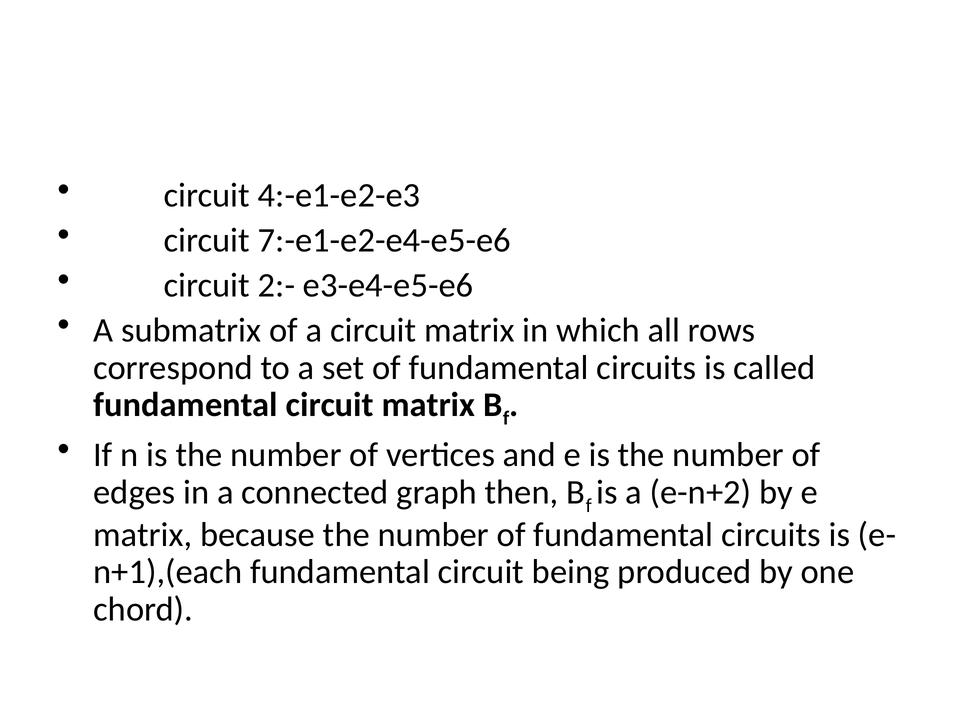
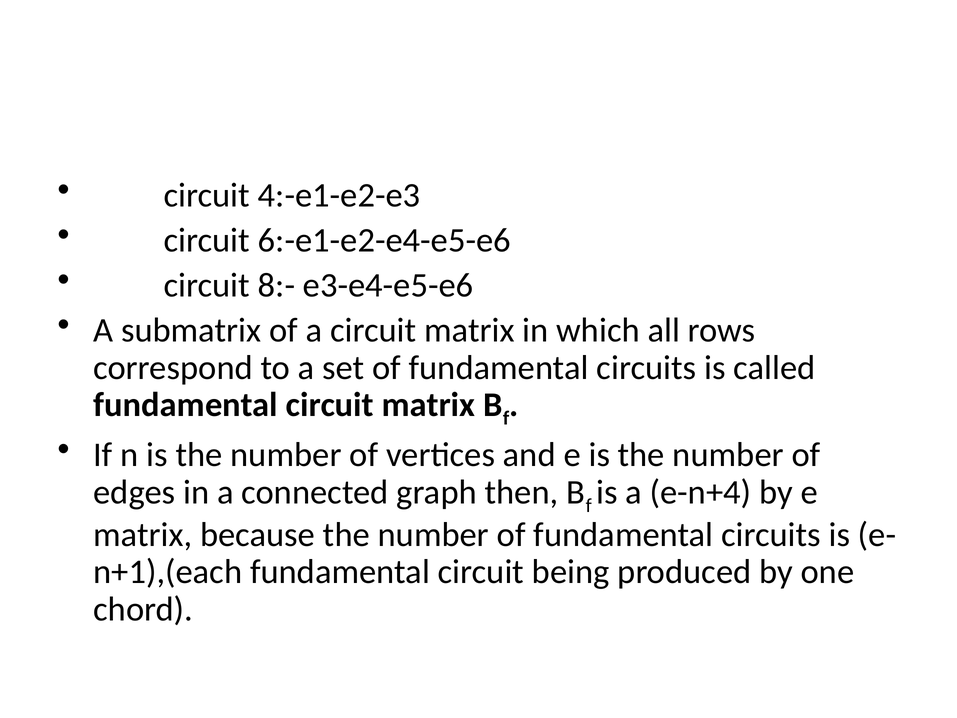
7:-e1-e2-e4-e5-e6: 7:-e1-e2-e4-e5-e6 -> 6:-e1-e2-e4-e5-e6
2:-: 2:- -> 8:-
e-n+2: e-n+2 -> e-n+4
